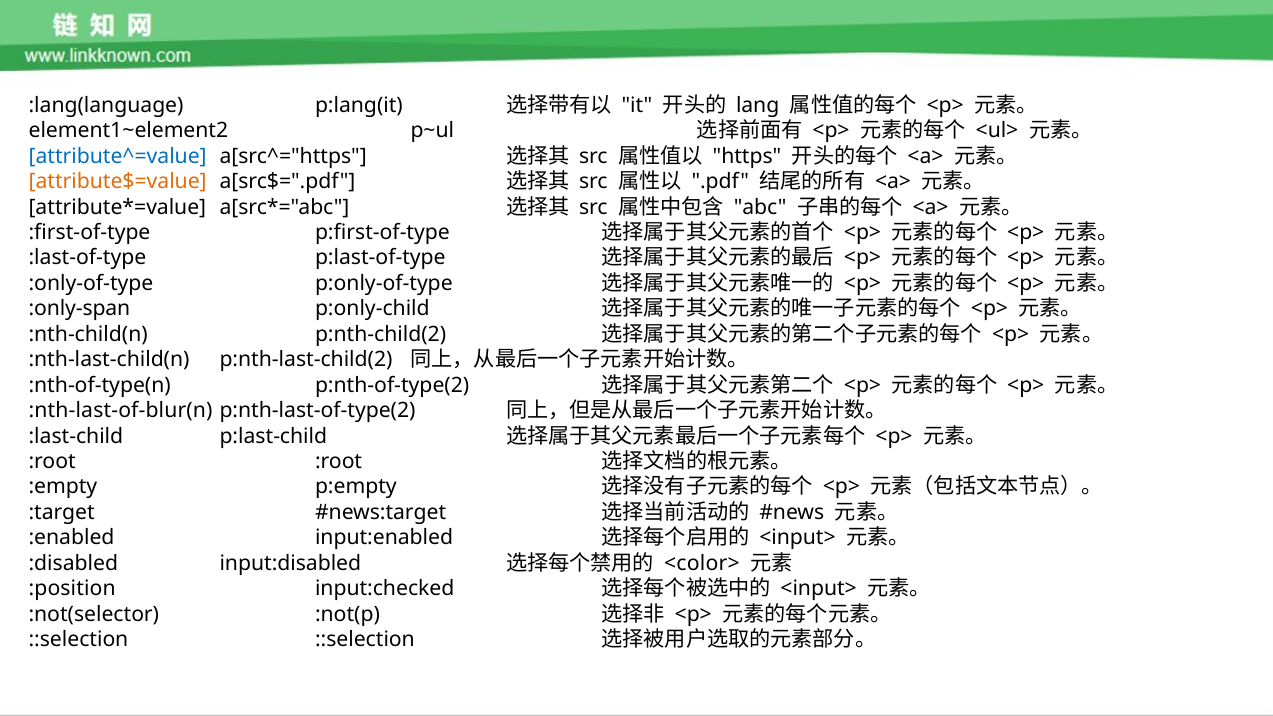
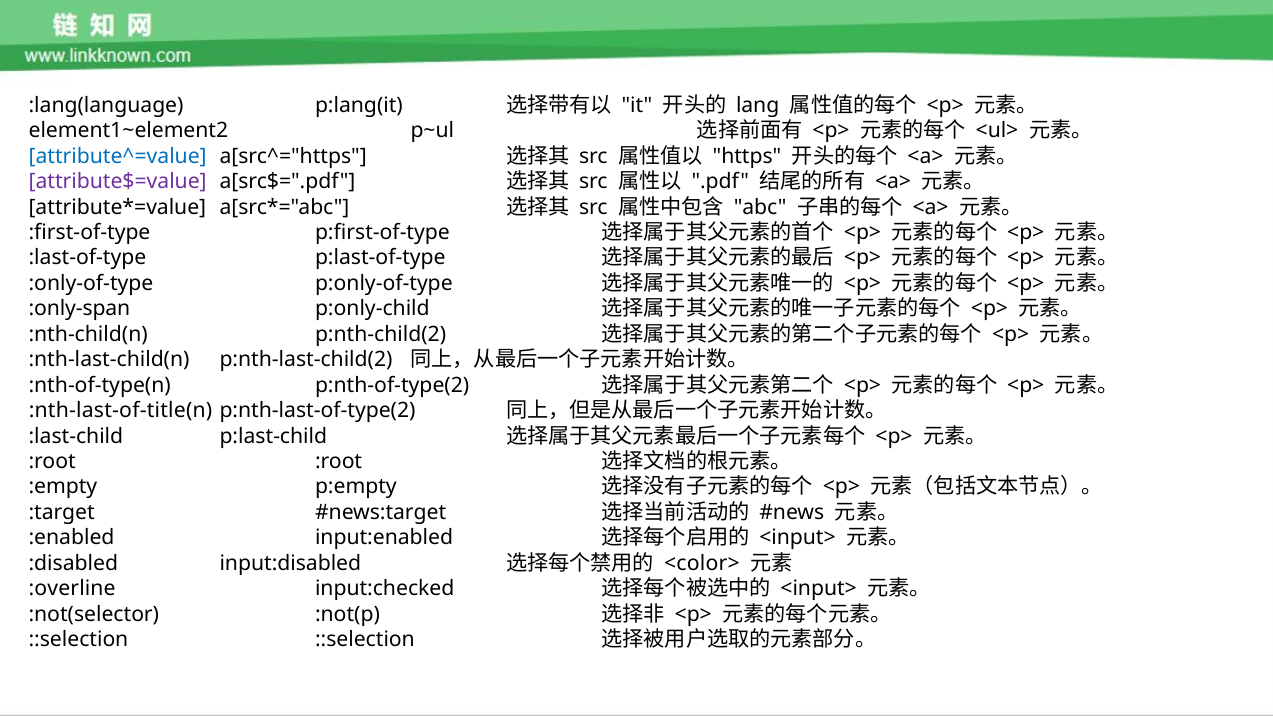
attribute$=value colour: orange -> purple
:nth-last-of-blur(n: :nth-last-of-blur(n -> :nth-last-of-title(n
:position: :position -> :overline
